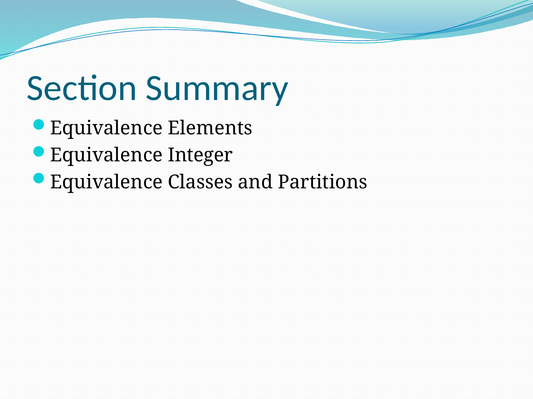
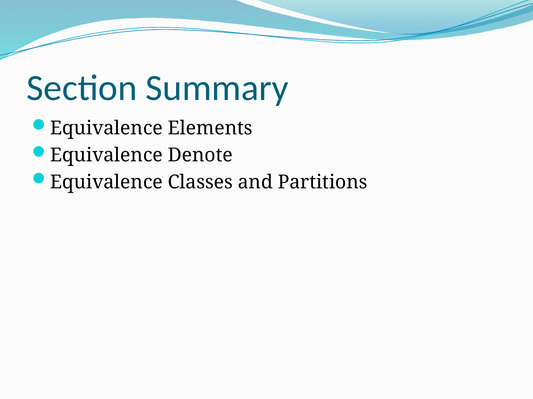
Integer: Integer -> Denote
